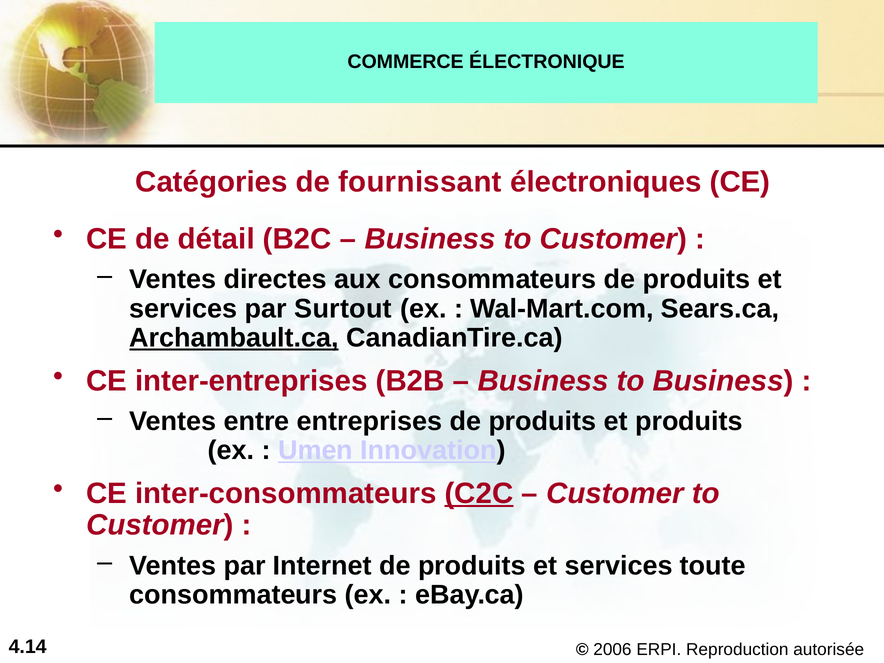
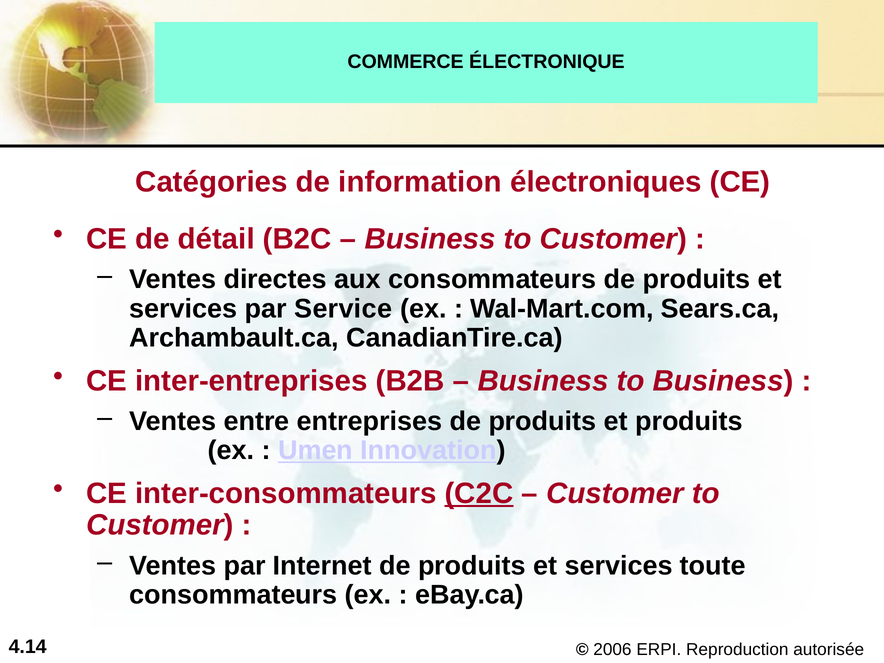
fournissant: fournissant -> information
Surtout: Surtout -> Service
Archambault.ca underline: present -> none
